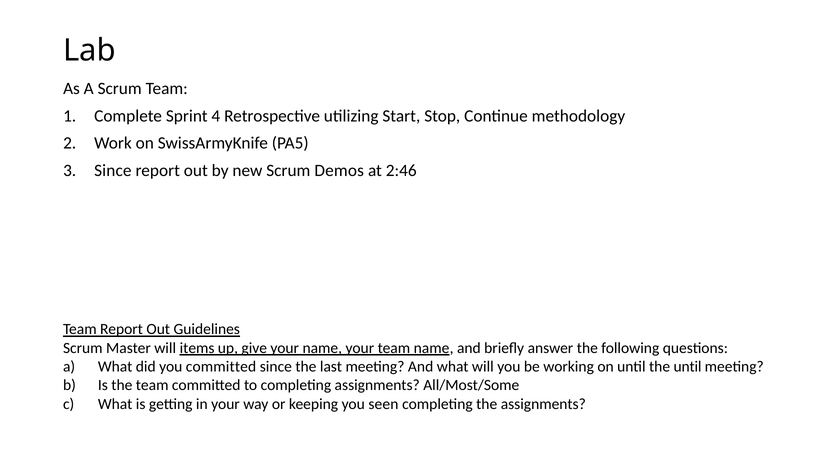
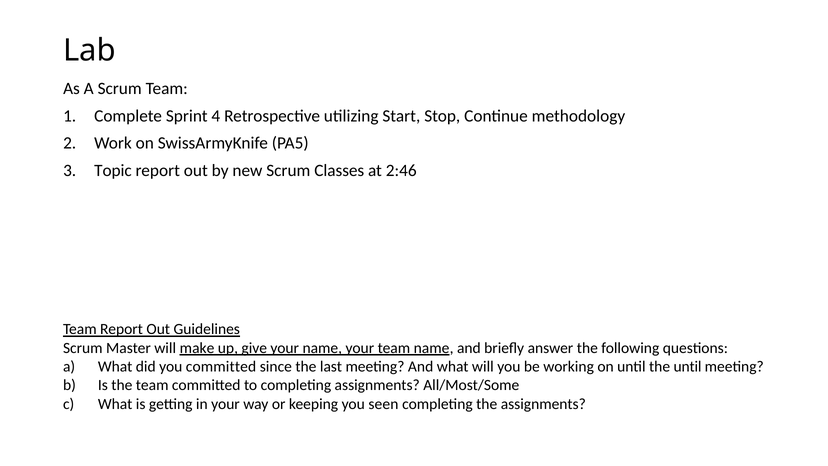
Since at (113, 170): Since -> Topic
Demos: Demos -> Classes
items: items -> make
